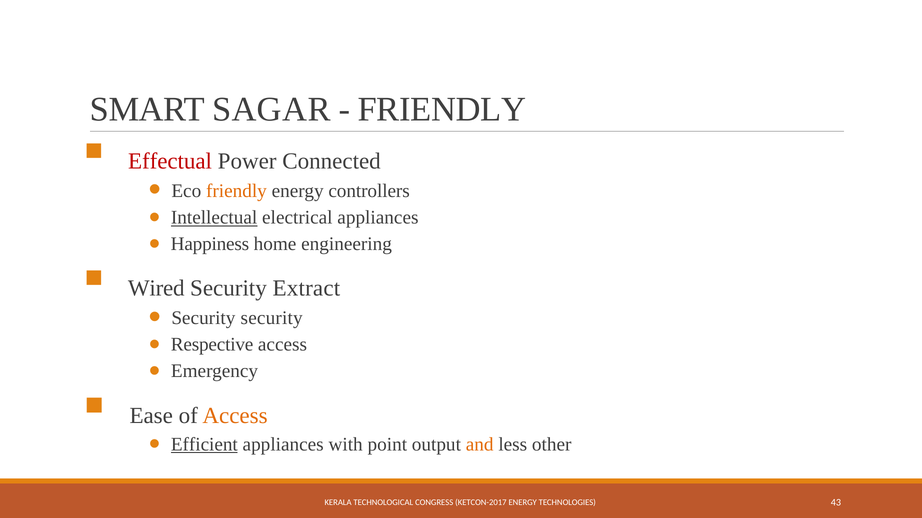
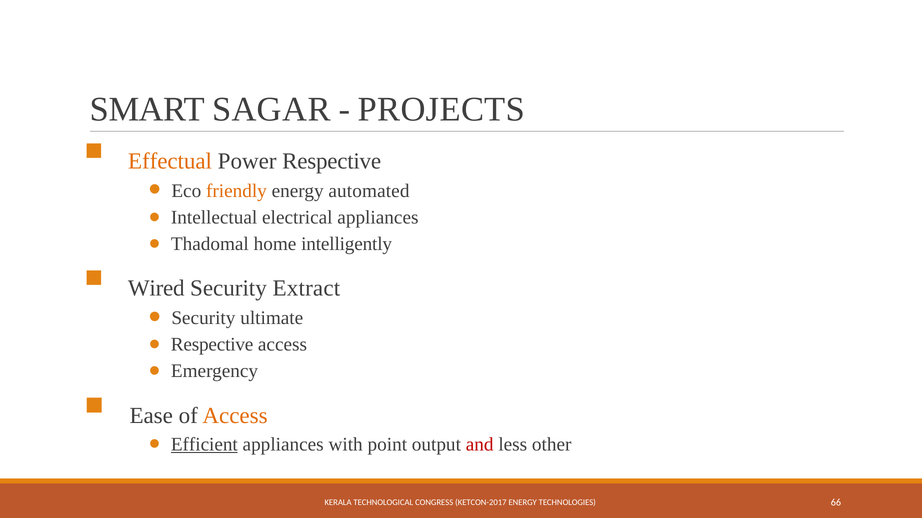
FRIENDLY at (442, 109): FRIENDLY -> PROJECTS
Effectual colour: red -> orange
Power Connected: Connected -> Respective
controllers: controllers -> automated
Intellectual underline: present -> none
Happiness: Happiness -> Thadomal
engineering: engineering -> intelligently
Security security: security -> ultimate
and colour: orange -> red
43: 43 -> 66
